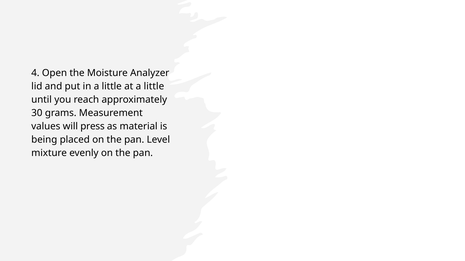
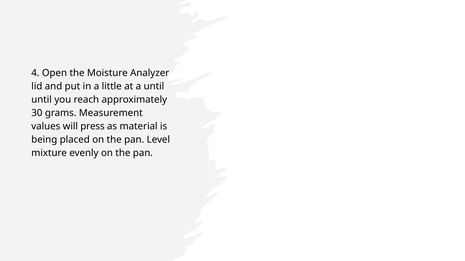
at a little: little -> until
